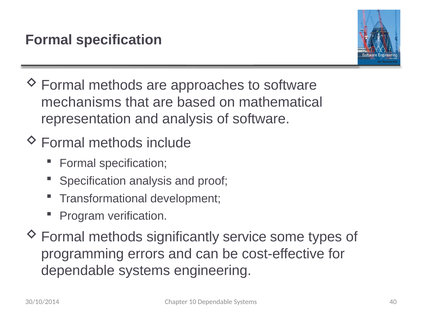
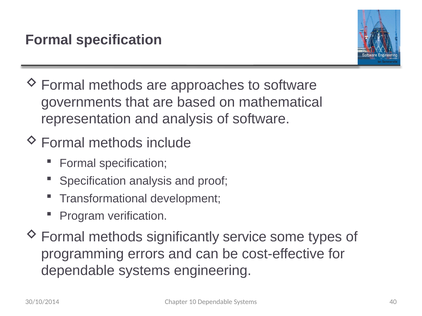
mechanisms: mechanisms -> governments
